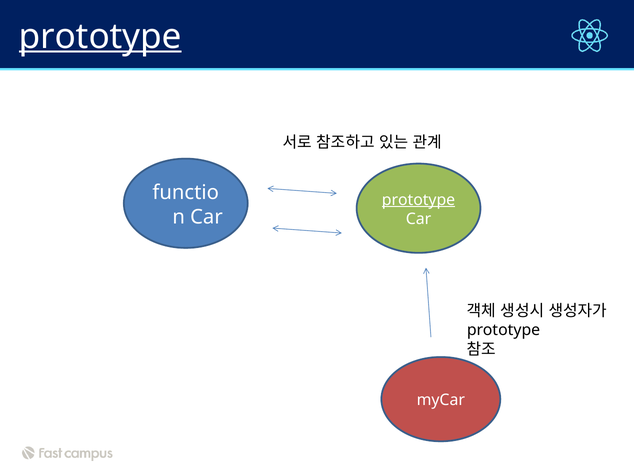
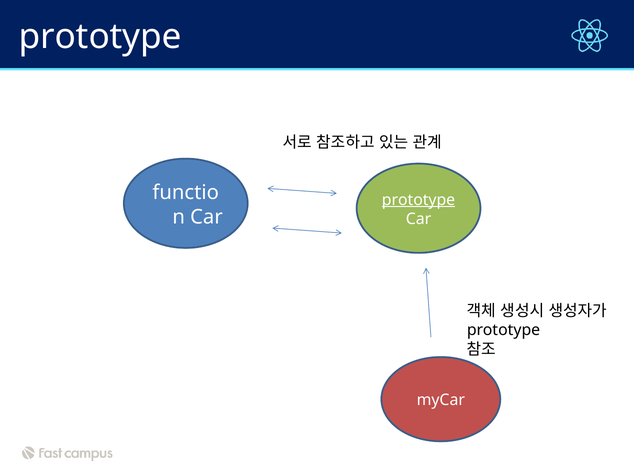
prototype at (100, 36) underline: present -> none
